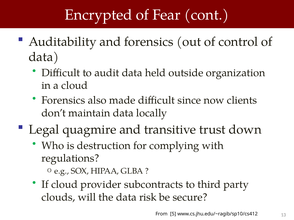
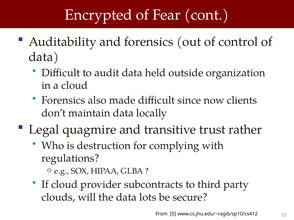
down: down -> rather
risk: risk -> lots
